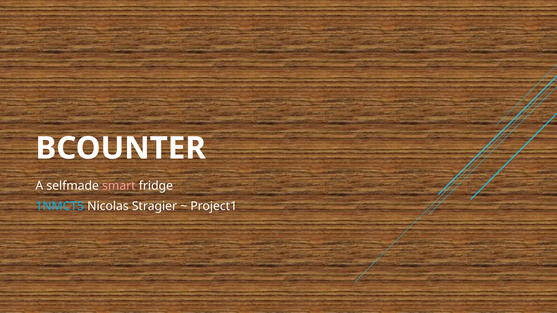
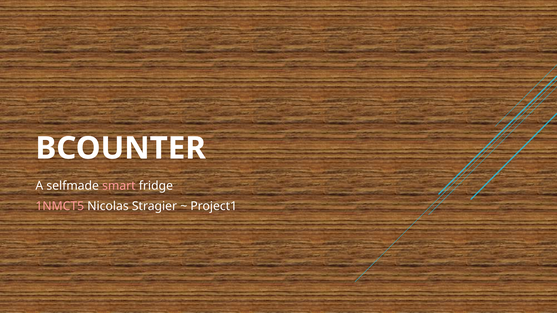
1NMCT5 colour: light blue -> pink
